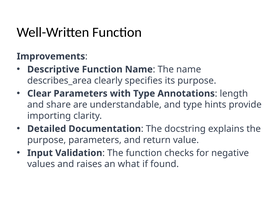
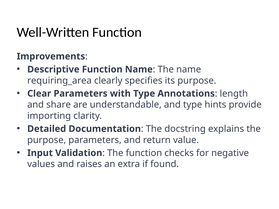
describes_area: describes_area -> requiring_area
what: what -> extra
